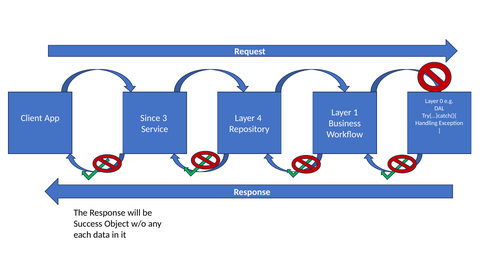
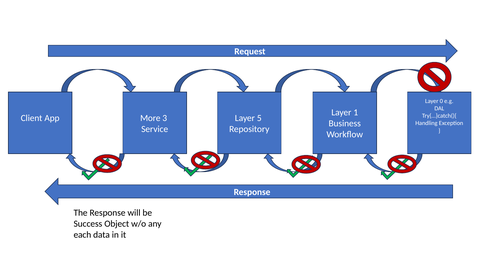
Since: Since -> More
4: 4 -> 5
